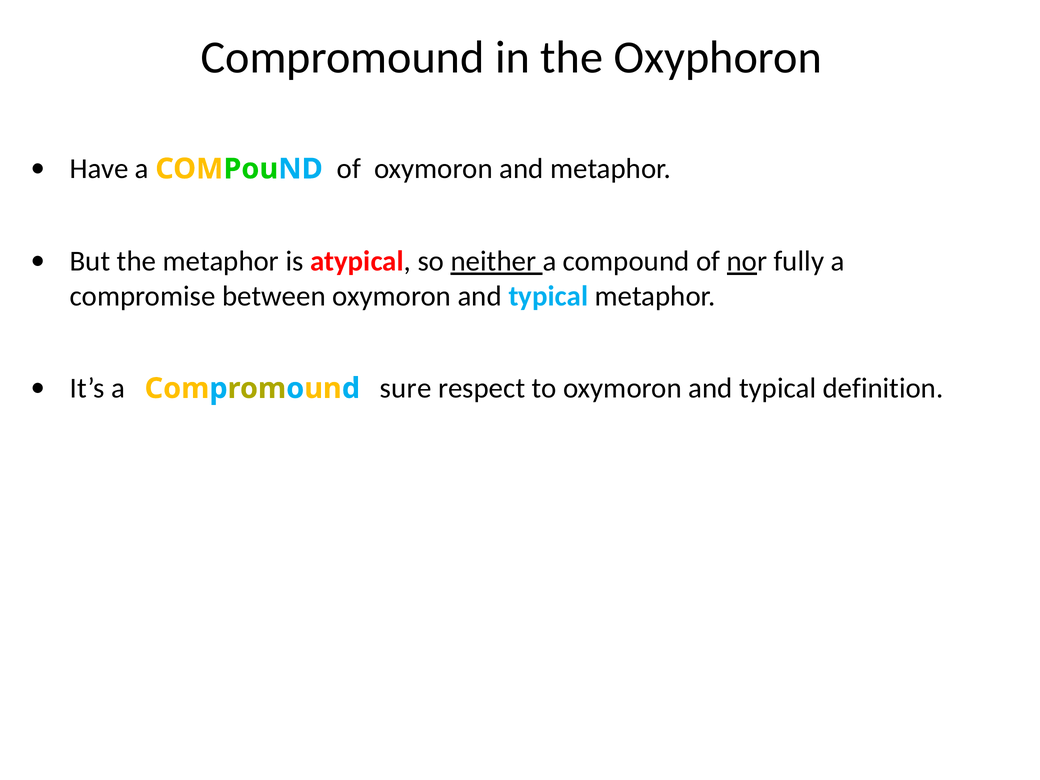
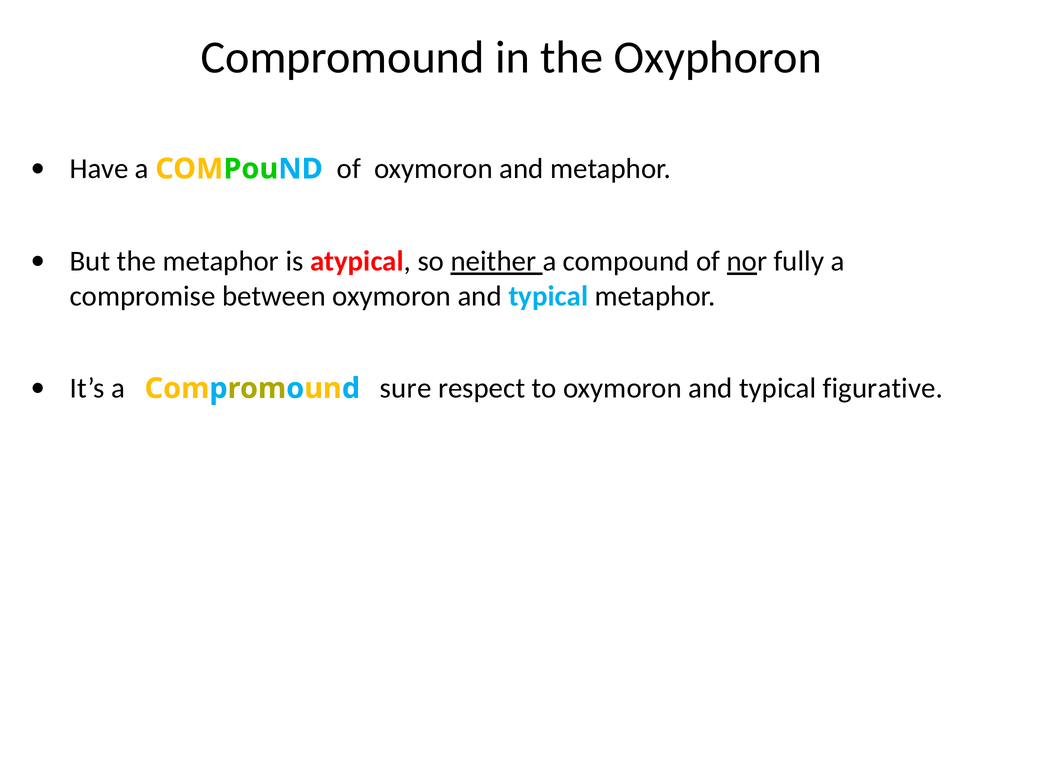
definition: definition -> figurative
